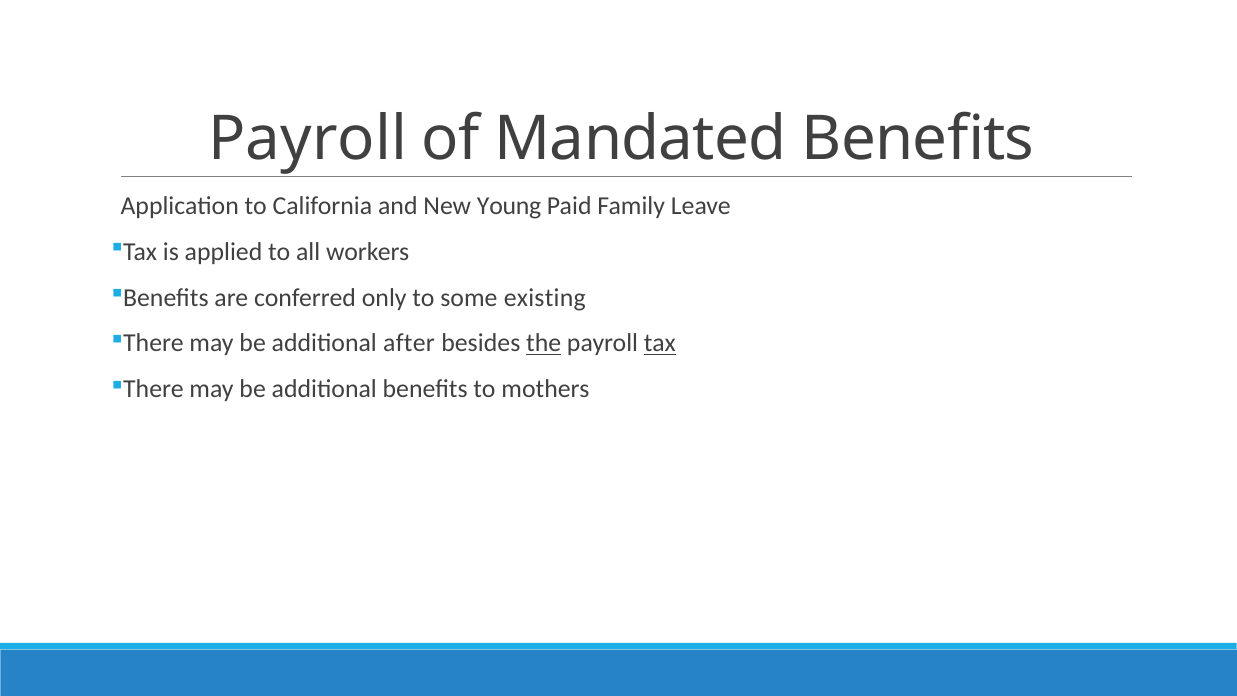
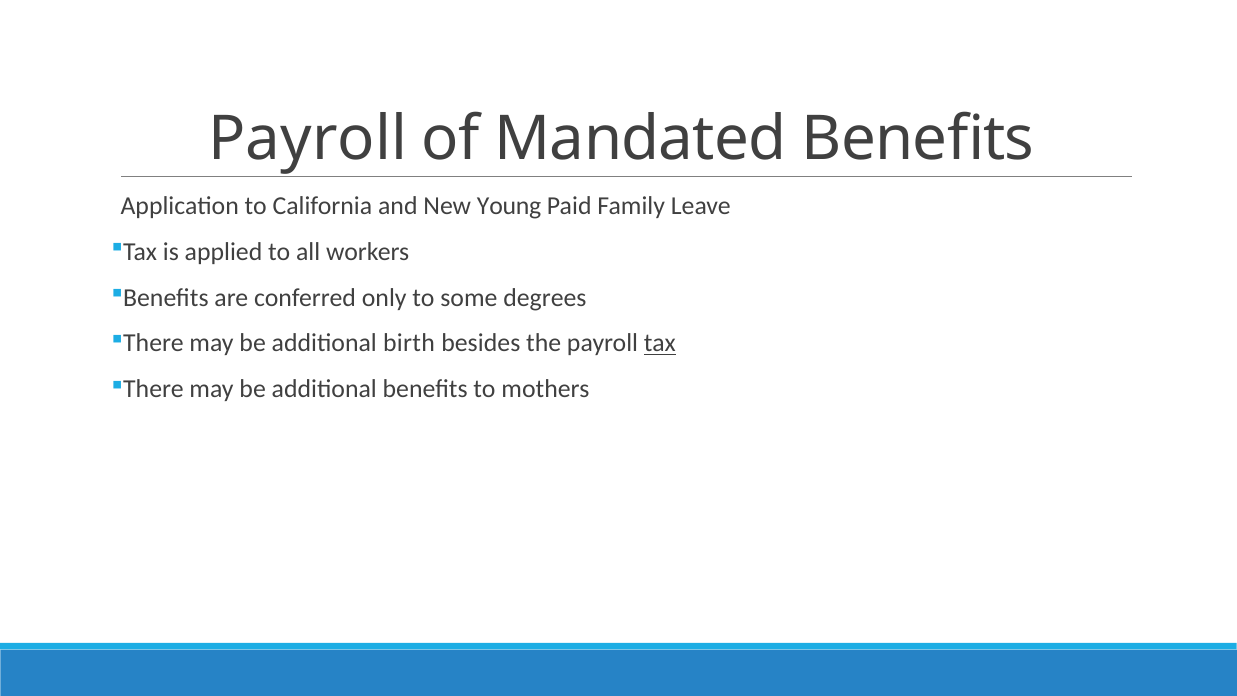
existing: existing -> degrees
after: after -> birth
the underline: present -> none
